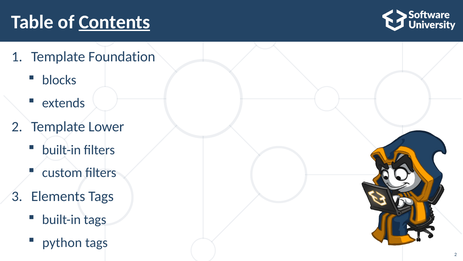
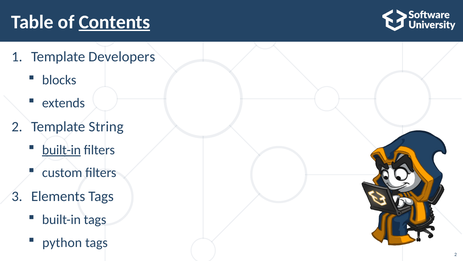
Foundation: Foundation -> Developers
Lower: Lower -> String
built-in at (61, 150) underline: none -> present
